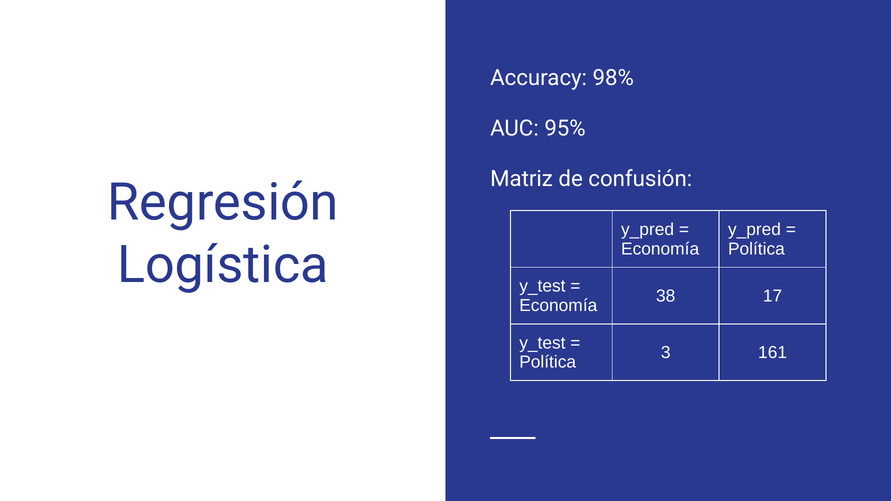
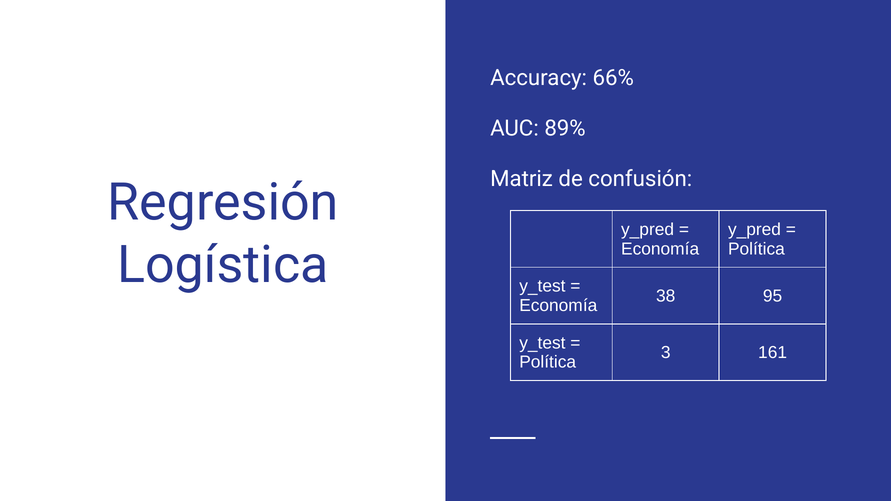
98%: 98% -> 66%
95%: 95% -> 89%
17: 17 -> 95
